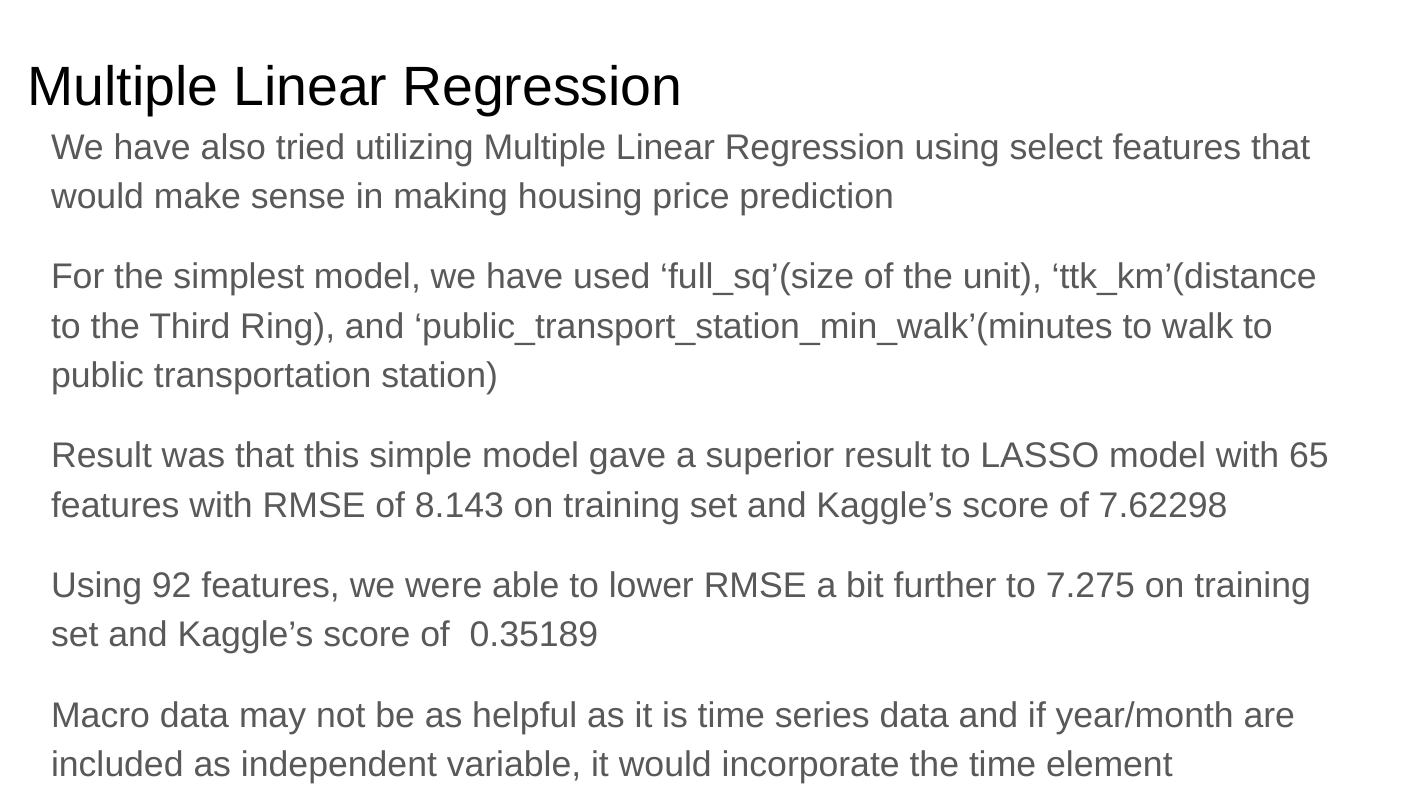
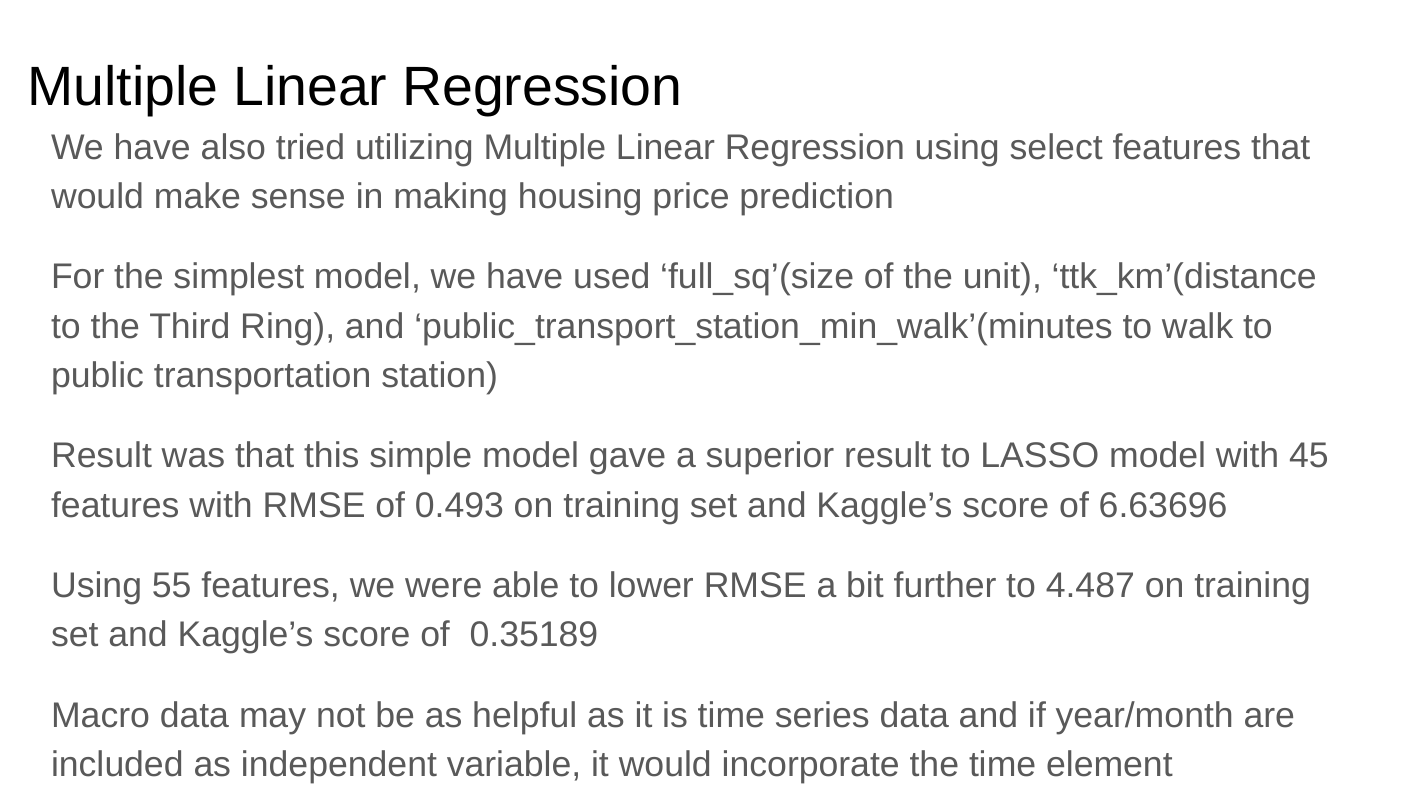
65: 65 -> 45
8.143: 8.143 -> 0.493
7.62298: 7.62298 -> 6.63696
92: 92 -> 55
7.275: 7.275 -> 4.487
